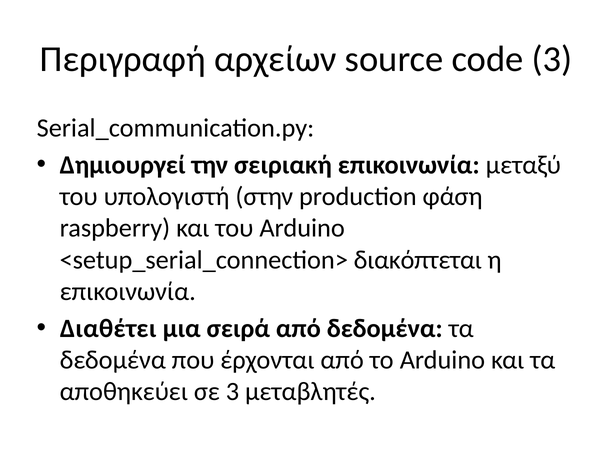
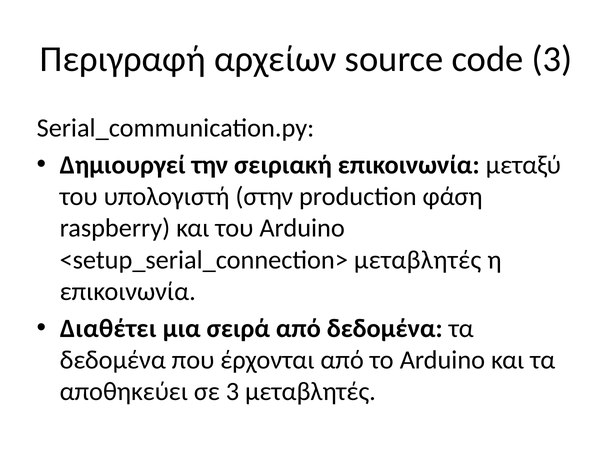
<setup_serial_connection> διακόπτεται: διακόπτεται -> μεταβλητές
